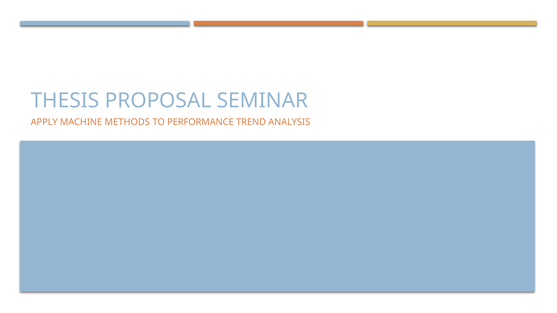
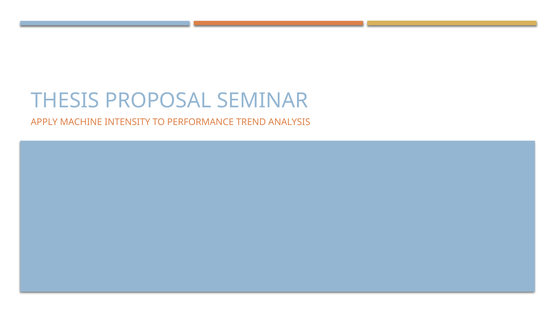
METHODS: METHODS -> INTENSITY
